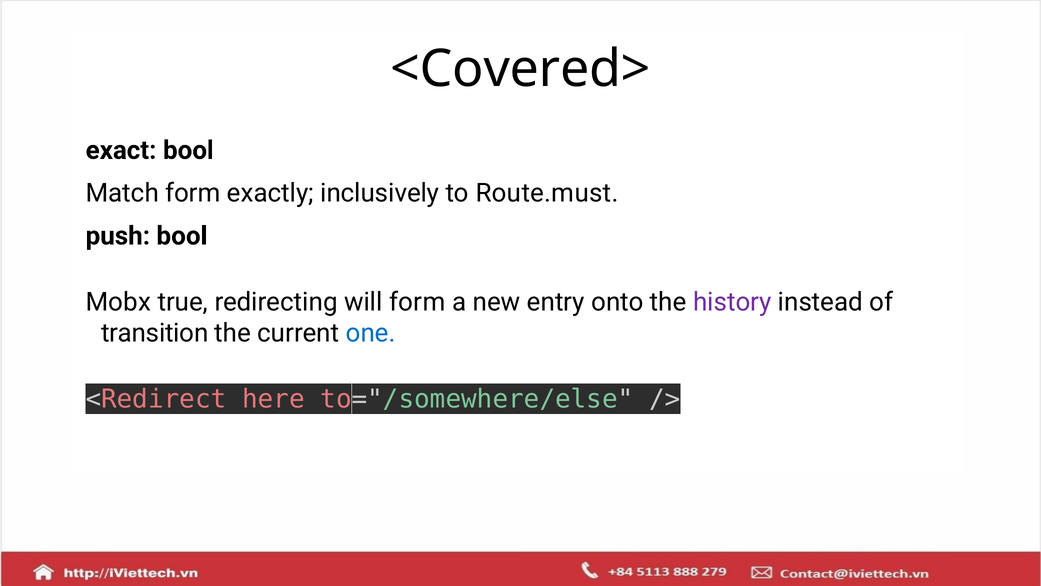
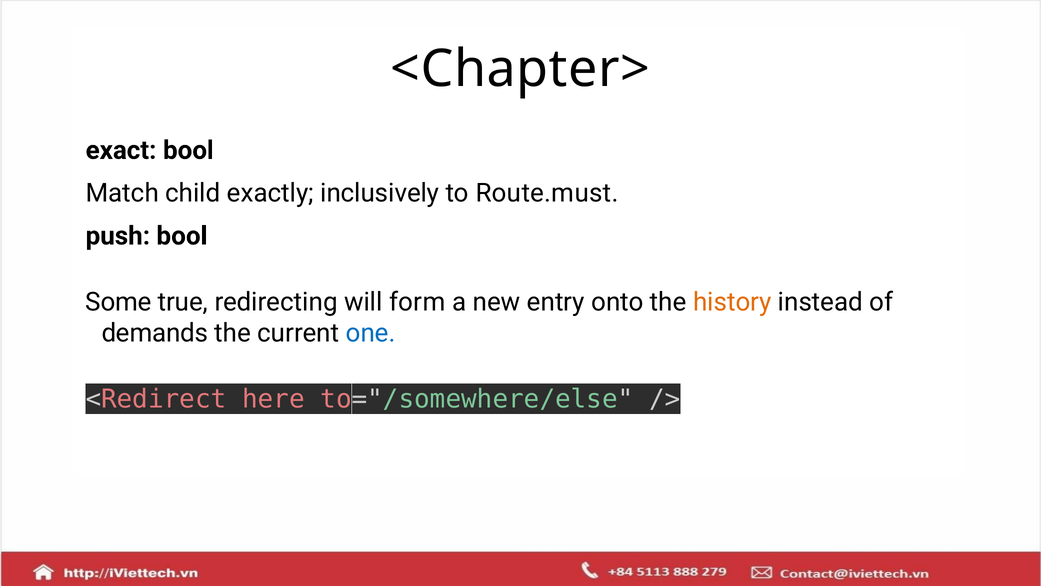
<Covered>: <Covered> -> <Chapter>
Match form: form -> child
Mobx: Mobx -> Some
history colour: purple -> orange
transition: transition -> demands
